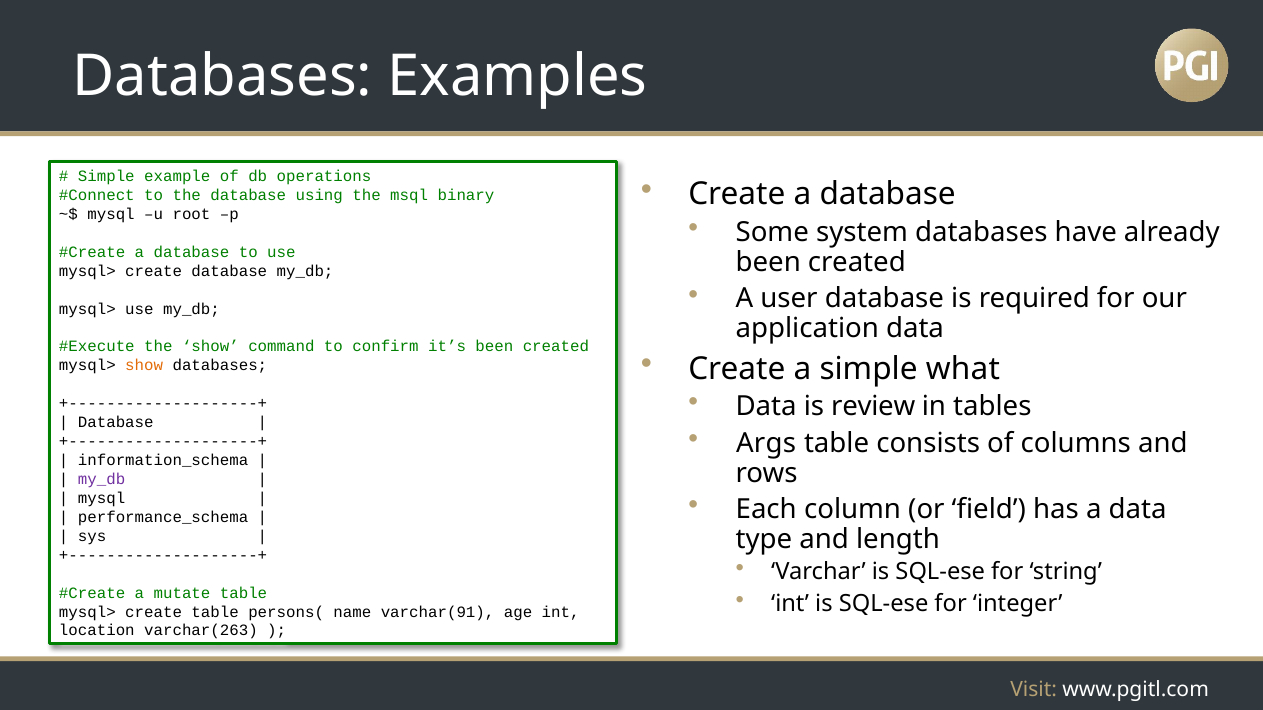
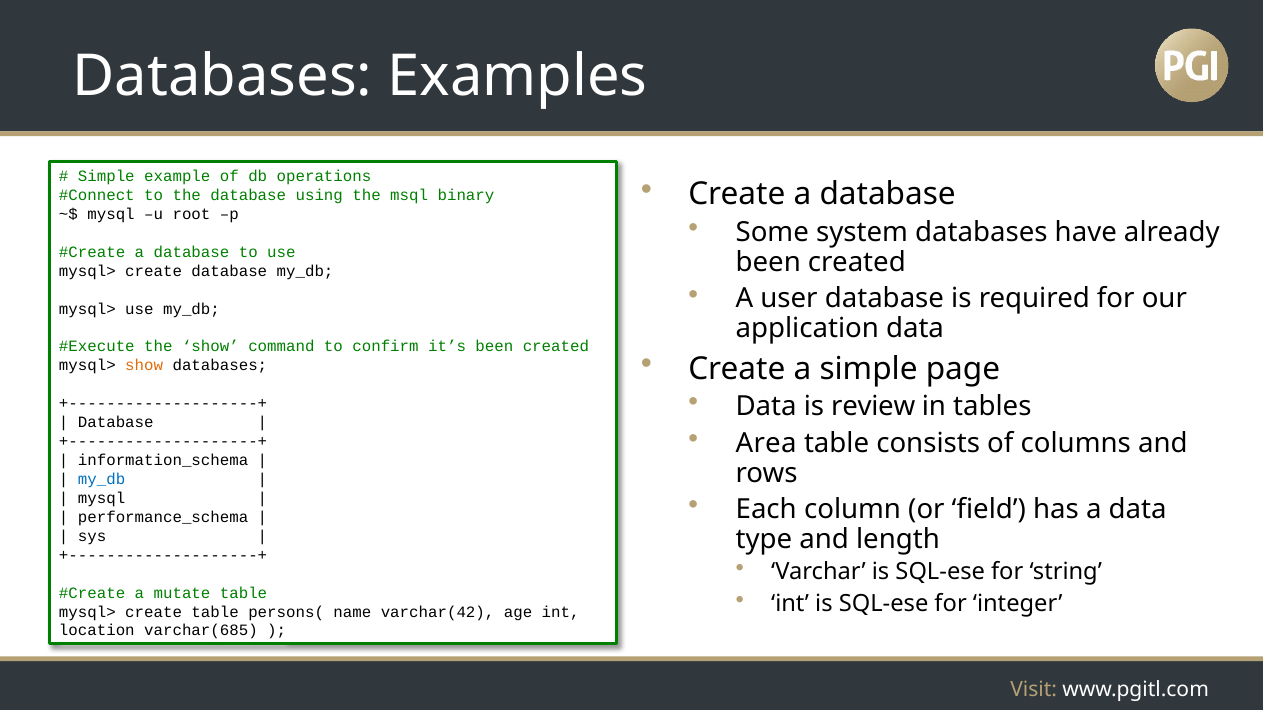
what: what -> page
Args: Args -> Area
my_db at (102, 480) colour: purple -> blue
varchar(91: varchar(91 -> varchar(42
varchar(263: varchar(263 -> varchar(685
